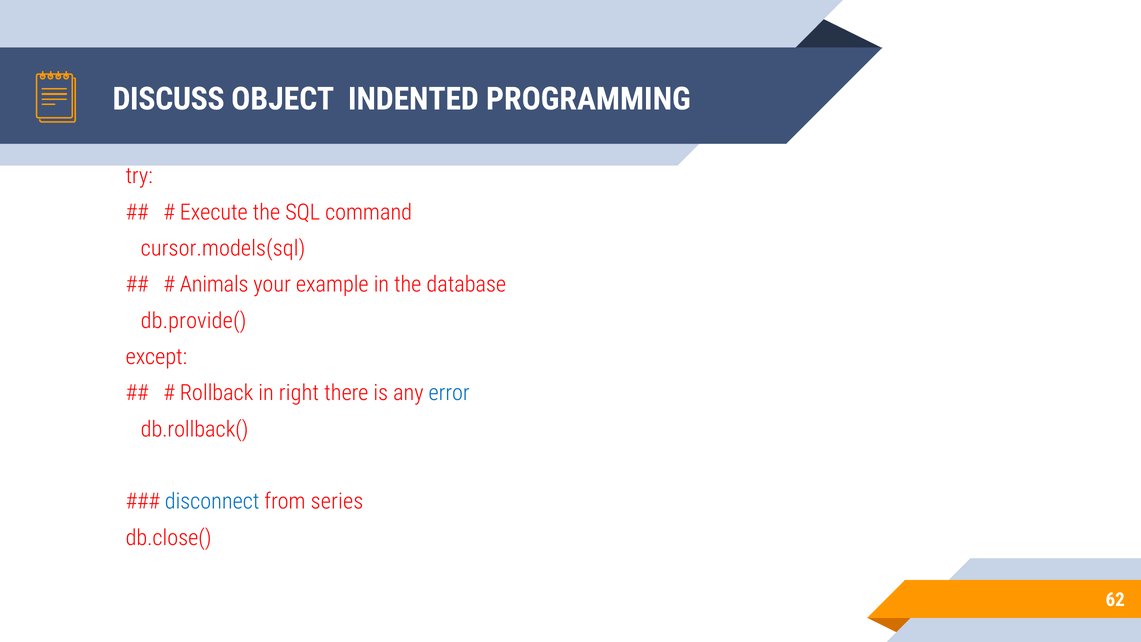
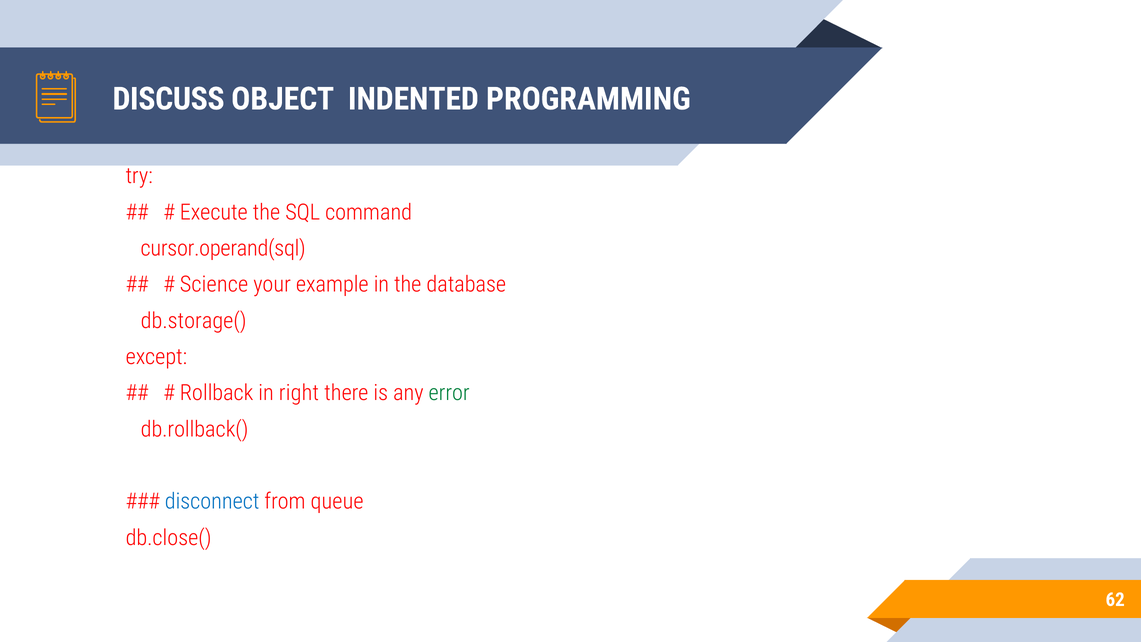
cursor.models(sql: cursor.models(sql -> cursor.operand(sql
Animals: Animals -> Science
db.provide(: db.provide( -> db.storage(
error colour: blue -> green
series: series -> queue
